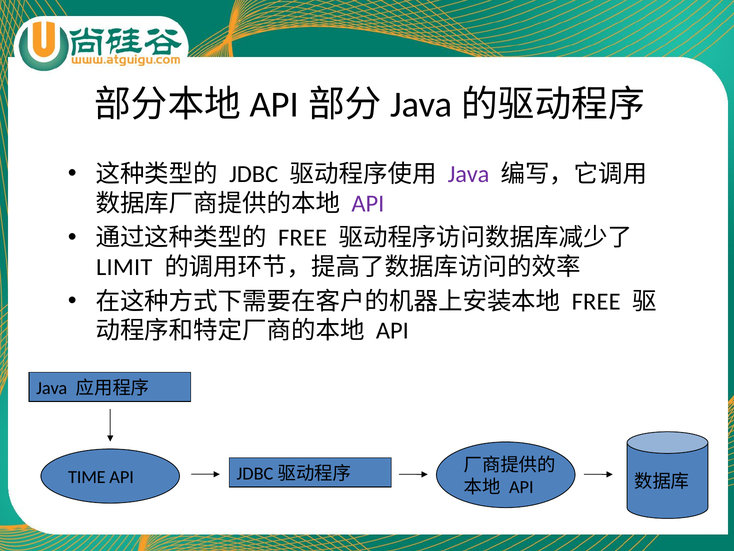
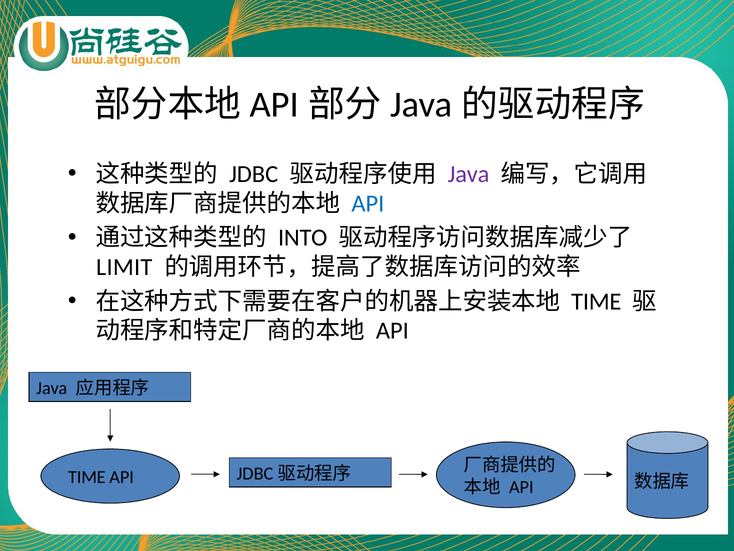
API at (368, 203) colour: purple -> blue
FREE at (303, 238): FREE -> INTO
FREE at (596, 301): FREE -> TIME
